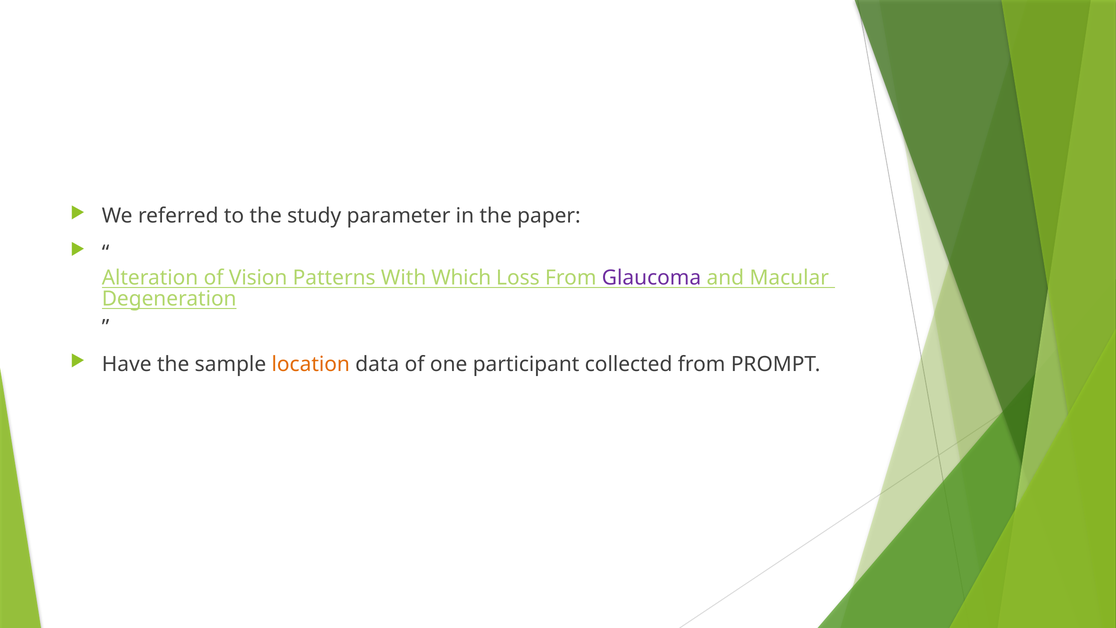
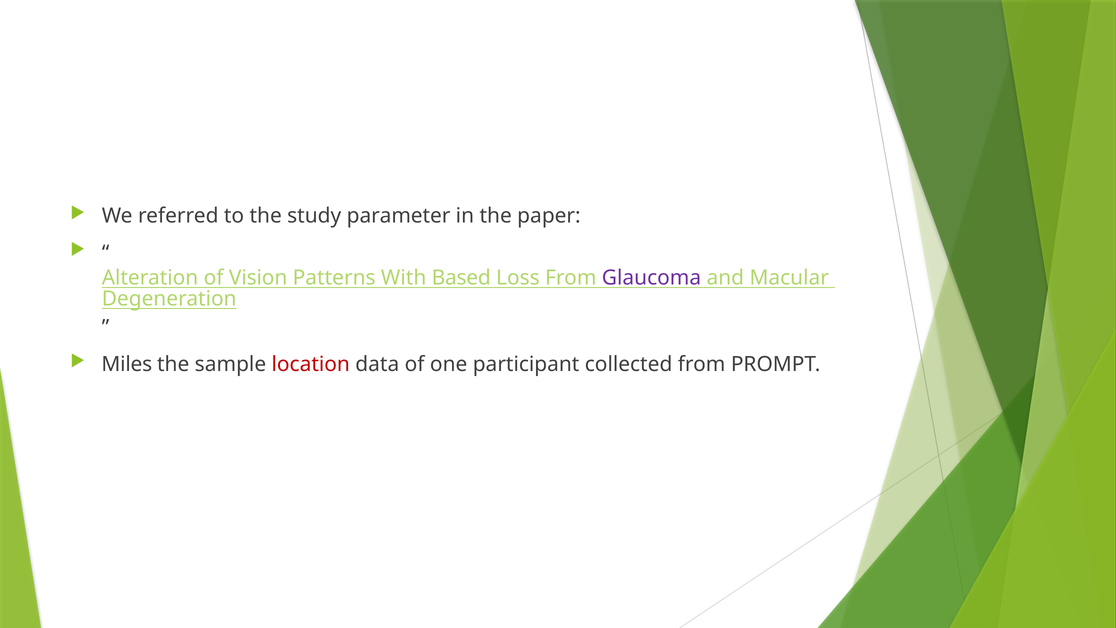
Which: Which -> Based
Have: Have -> Miles
location colour: orange -> red
